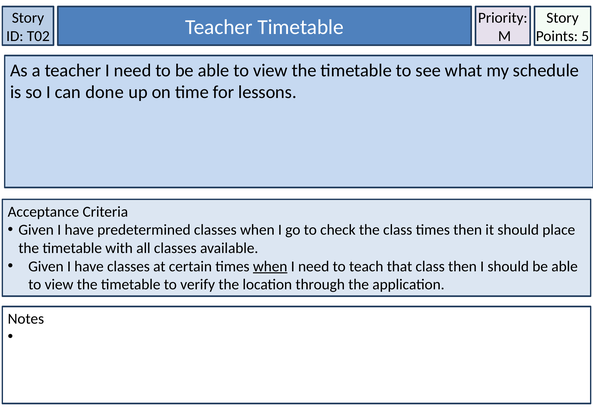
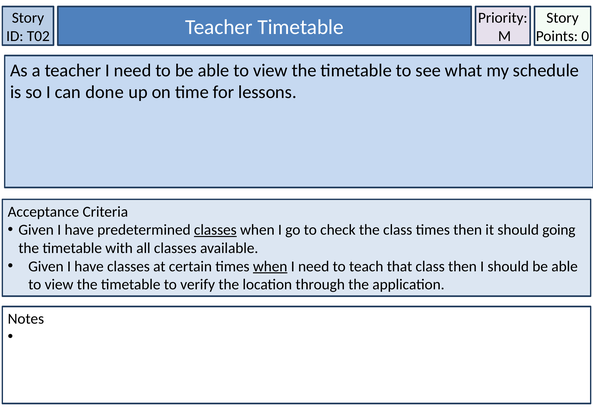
5: 5 -> 0
classes at (215, 230) underline: none -> present
place: place -> going
